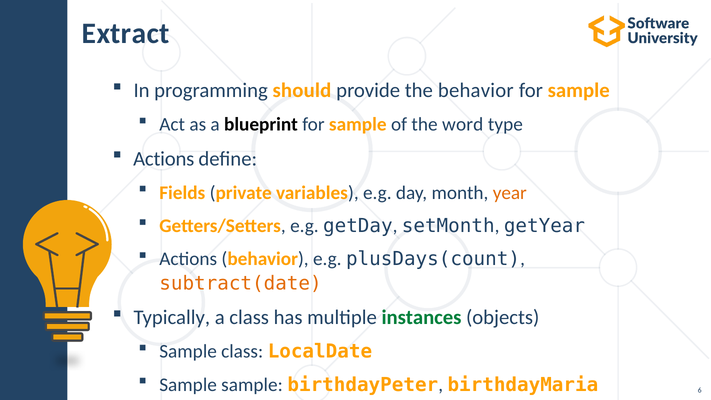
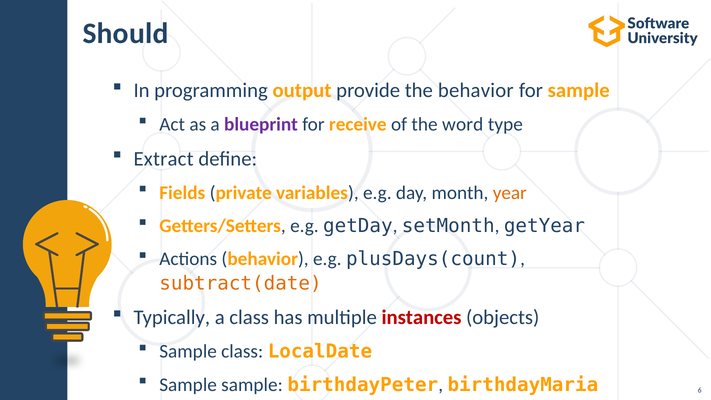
Extract: Extract -> Should
should: should -> output
blueprint colour: black -> purple
sample at (358, 125): sample -> receive
Actions at (164, 159): Actions -> Extract
instances colour: green -> red
